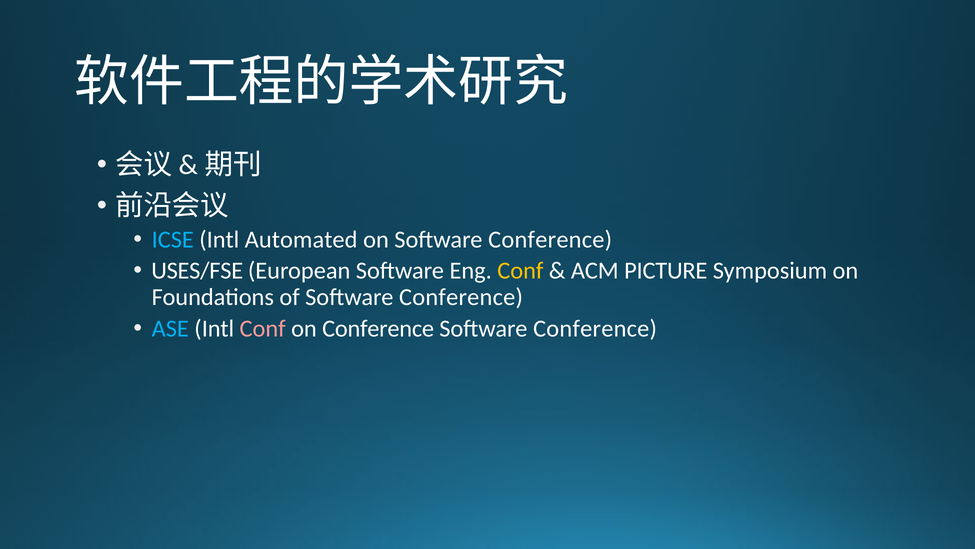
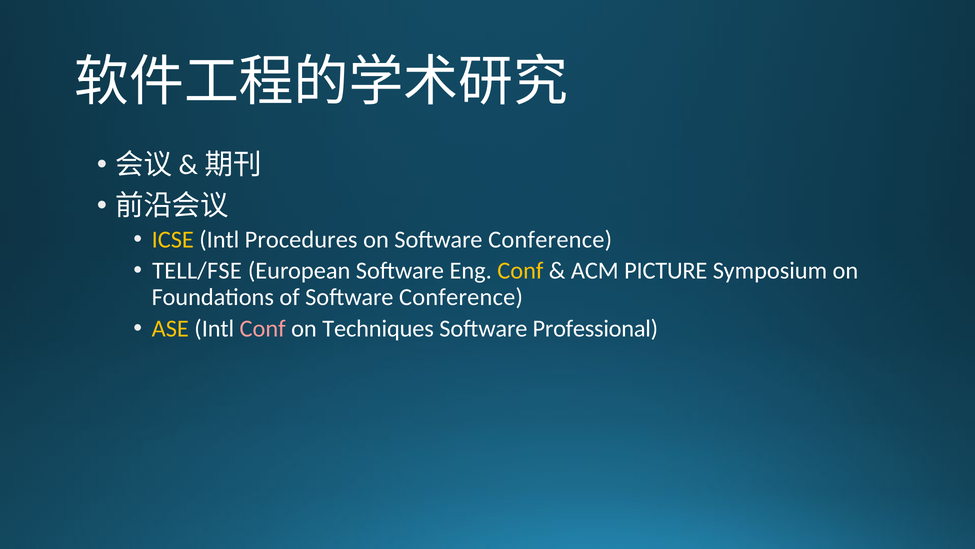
ICSE colour: light blue -> yellow
Automated: Automated -> Procedures
USES/FSE: USES/FSE -> TELL/FSE
ASE colour: light blue -> yellow
on Conference: Conference -> Techniques
Conference at (595, 328): Conference -> Professional
